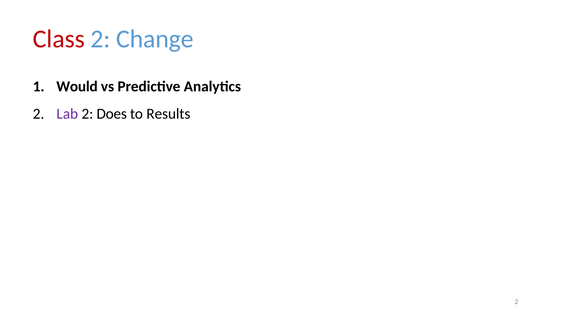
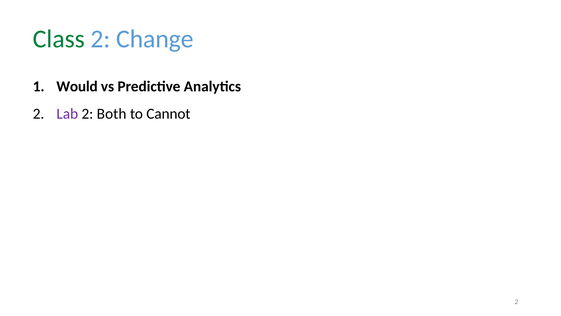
Class colour: red -> green
Does: Does -> Both
Results: Results -> Cannot
